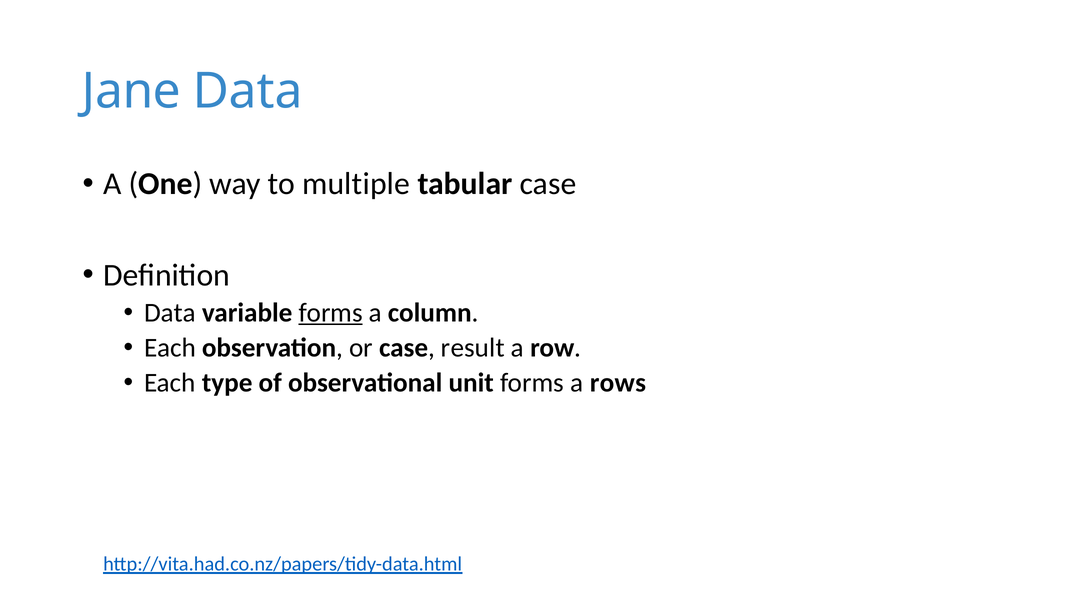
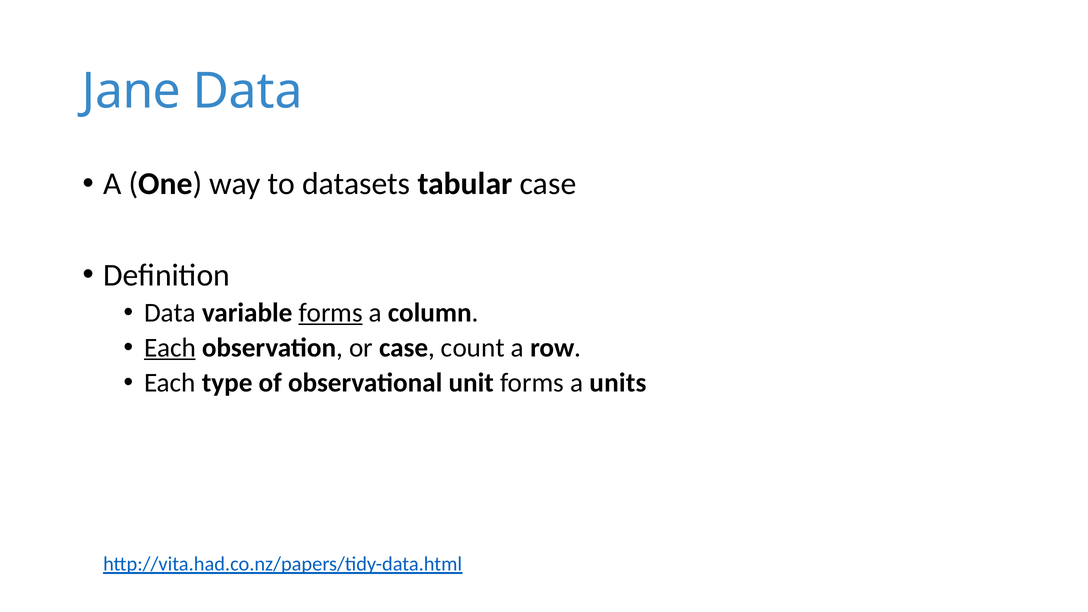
multiple: multiple -> datasets
Each at (170, 348) underline: none -> present
result: result -> count
rows: rows -> units
